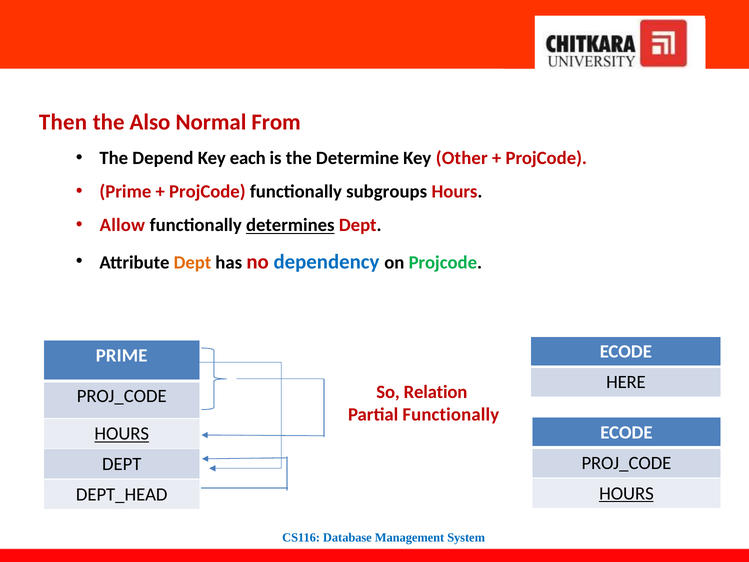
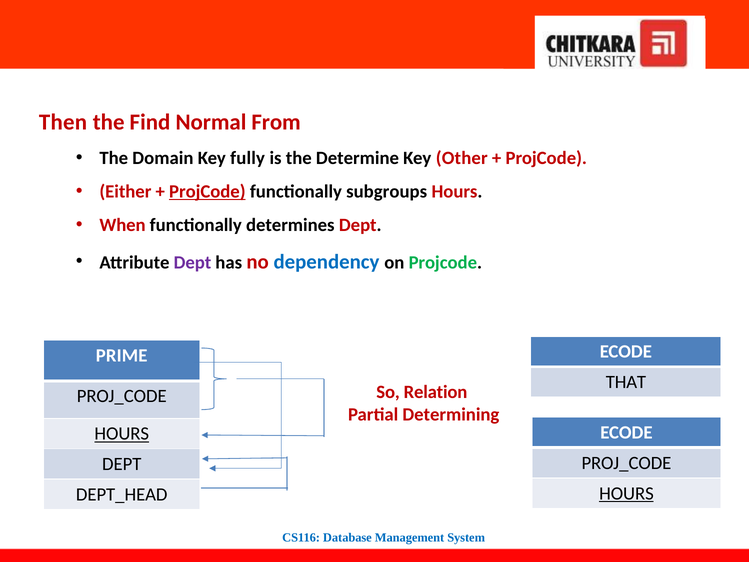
Also: Also -> Find
Depend: Depend -> Domain
each: each -> fully
Prime at (125, 192): Prime -> Either
ProjCode at (207, 192) underline: none -> present
Allow: Allow -> When
determines underline: present -> none
Dept at (192, 262) colour: orange -> purple
HERE: HERE -> THAT
Partial Functionally: Functionally -> Determining
